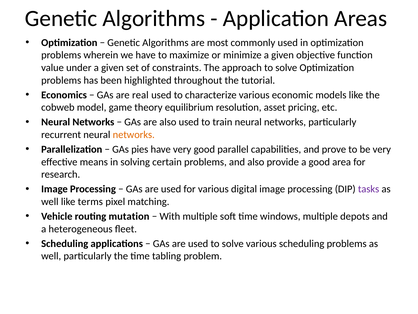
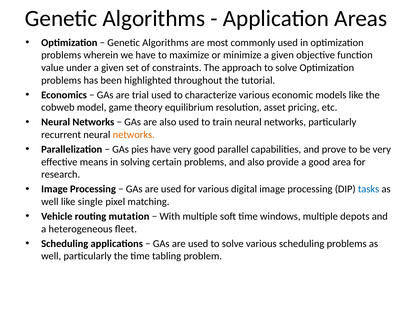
real: real -> trial
tasks colour: purple -> blue
terms: terms -> single
